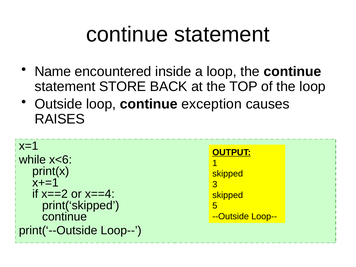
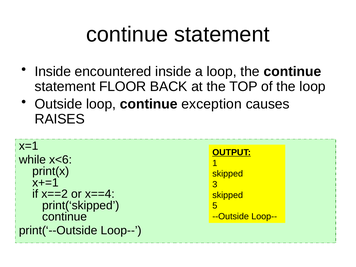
Name at (53, 71): Name -> Inside
STORE: STORE -> FLOOR
